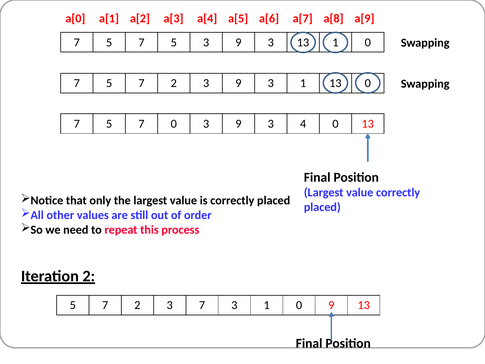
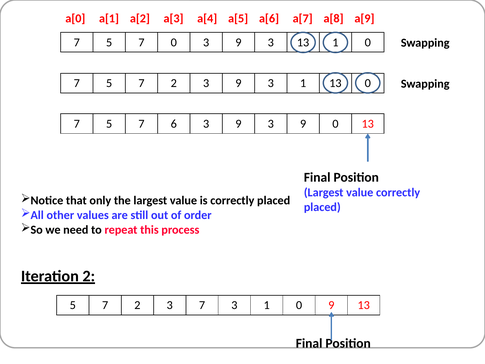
5 7 5: 5 -> 0
7 0: 0 -> 6
9 3 4: 4 -> 9
